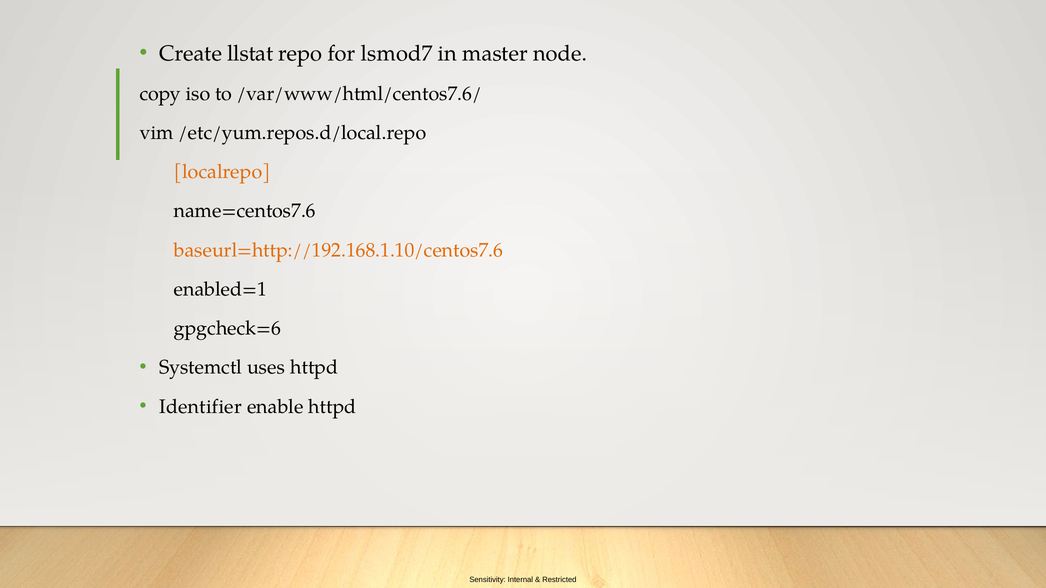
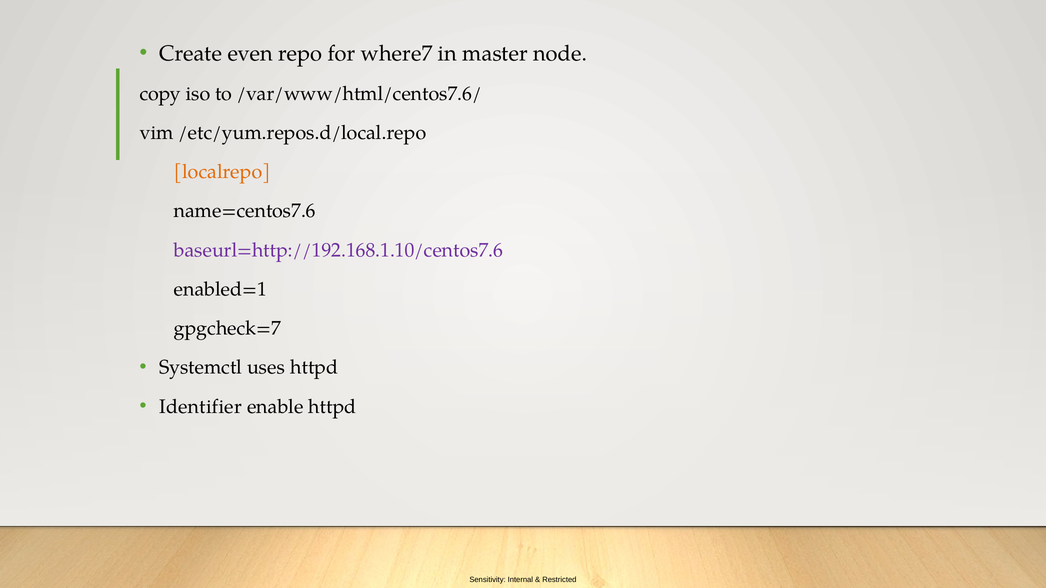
llstat: llstat -> even
lsmod7: lsmod7 -> where7
baseurl=http://192.168.1.10/centos7.6 colour: orange -> purple
gpgcheck=6: gpgcheck=6 -> gpgcheck=7
